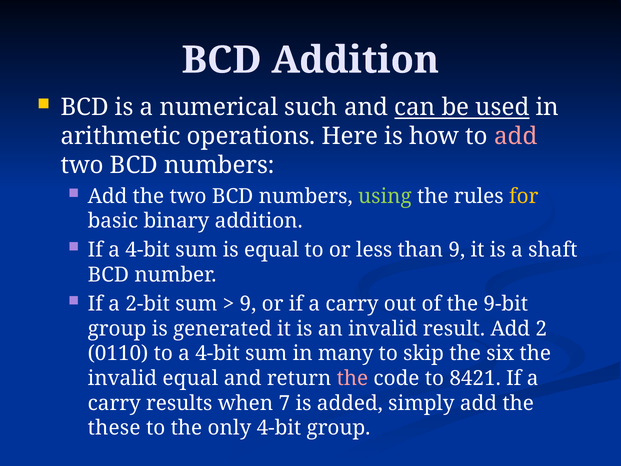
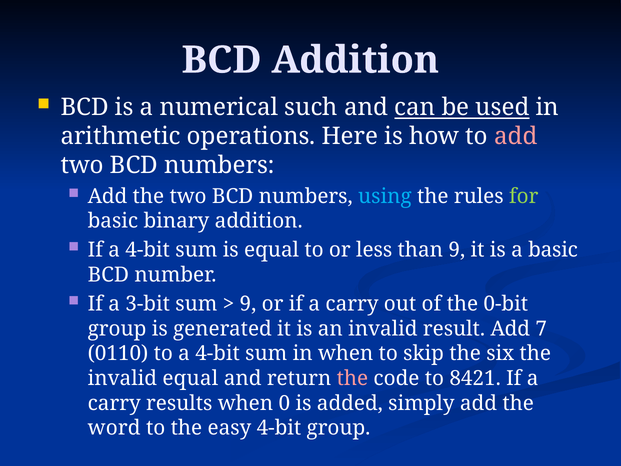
using colour: light green -> light blue
for colour: yellow -> light green
a shaft: shaft -> basic
2-bit: 2-bit -> 3-bit
9-bit: 9-bit -> 0-bit
2: 2 -> 7
in many: many -> when
7: 7 -> 0
these: these -> word
only: only -> easy
